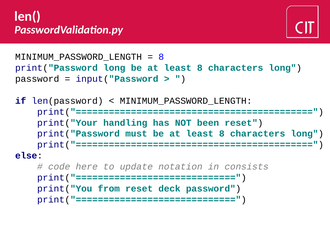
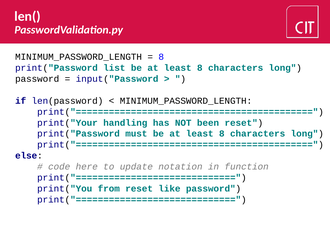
print("Password long: long -> list
consists: consists -> function
deck: deck -> like
